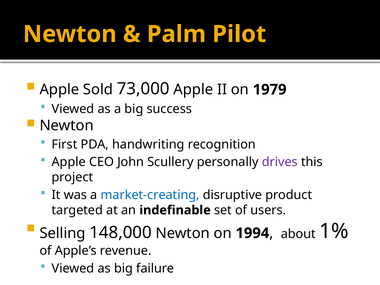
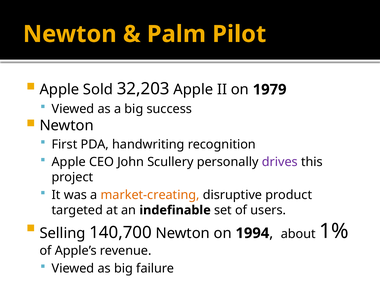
73,000: 73,000 -> 32,203
market-creating colour: blue -> orange
148,000: 148,000 -> 140,700
